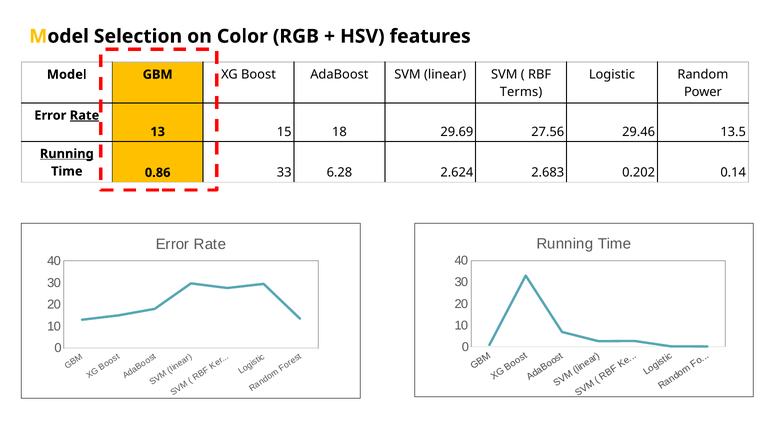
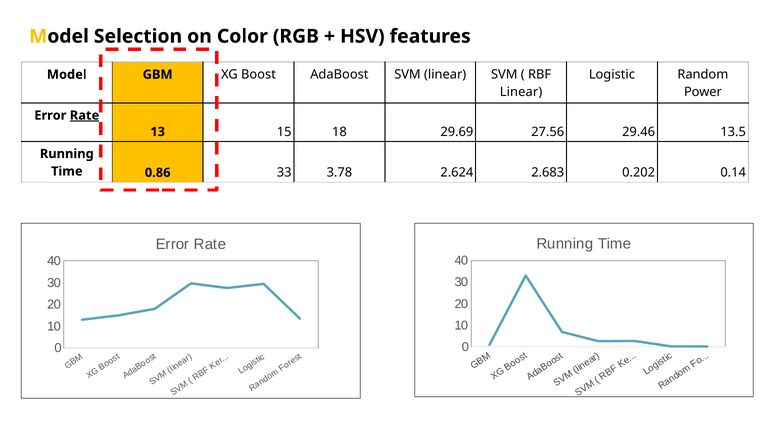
Terms at (521, 92): Terms -> Linear
Running at (67, 154) underline: present -> none
6.28: 6.28 -> 3.78
